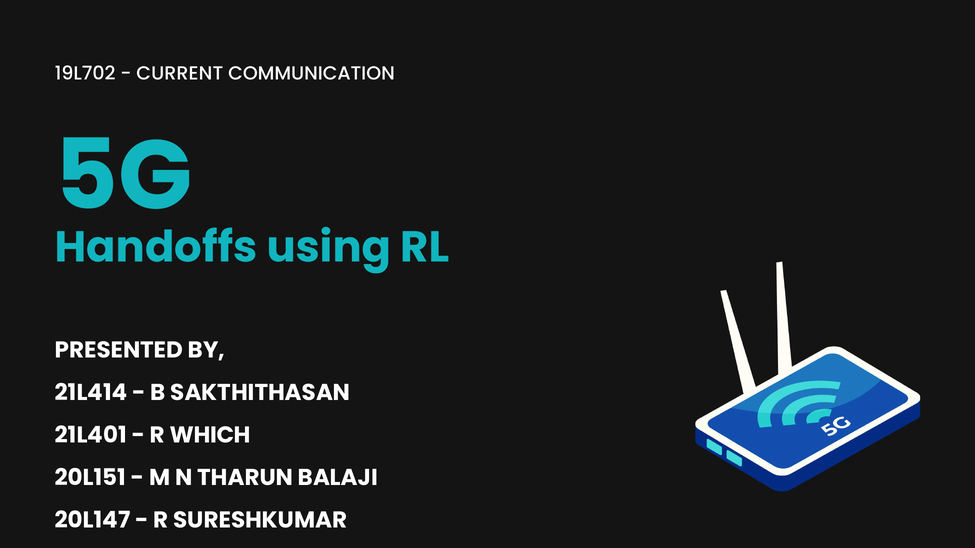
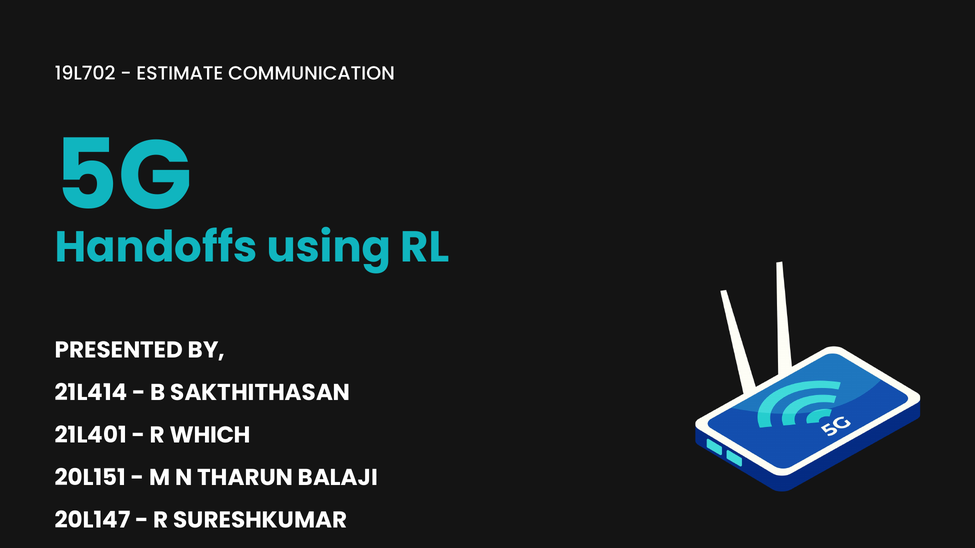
CURRENT: CURRENT -> ESTIMATE
